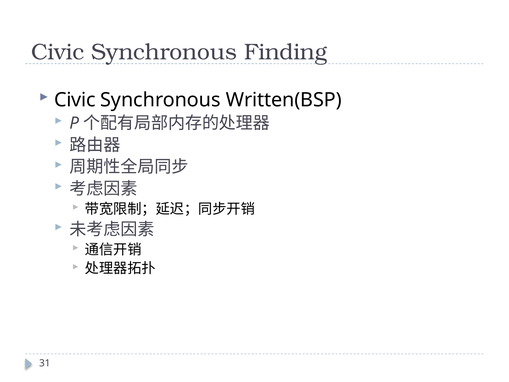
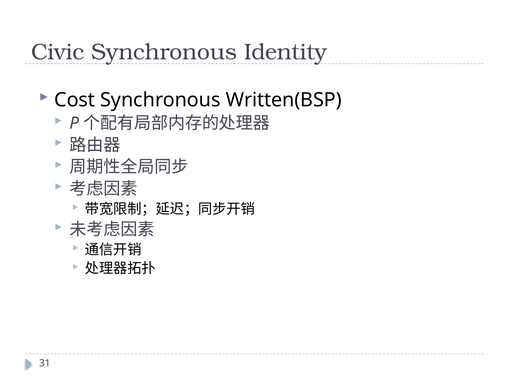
Finding: Finding -> Identity
Civic at (75, 100): Civic -> Cost
